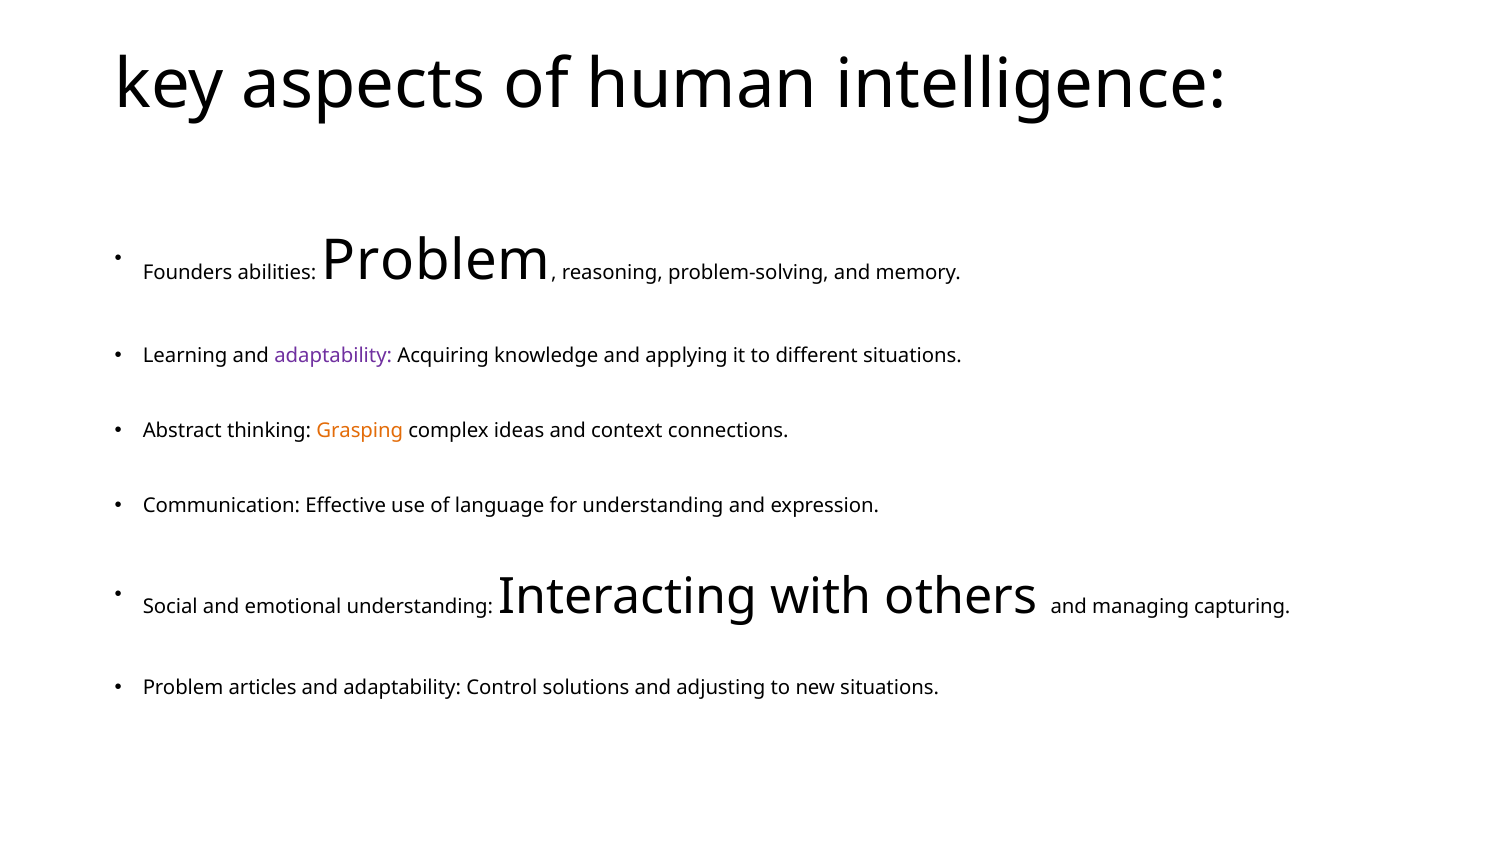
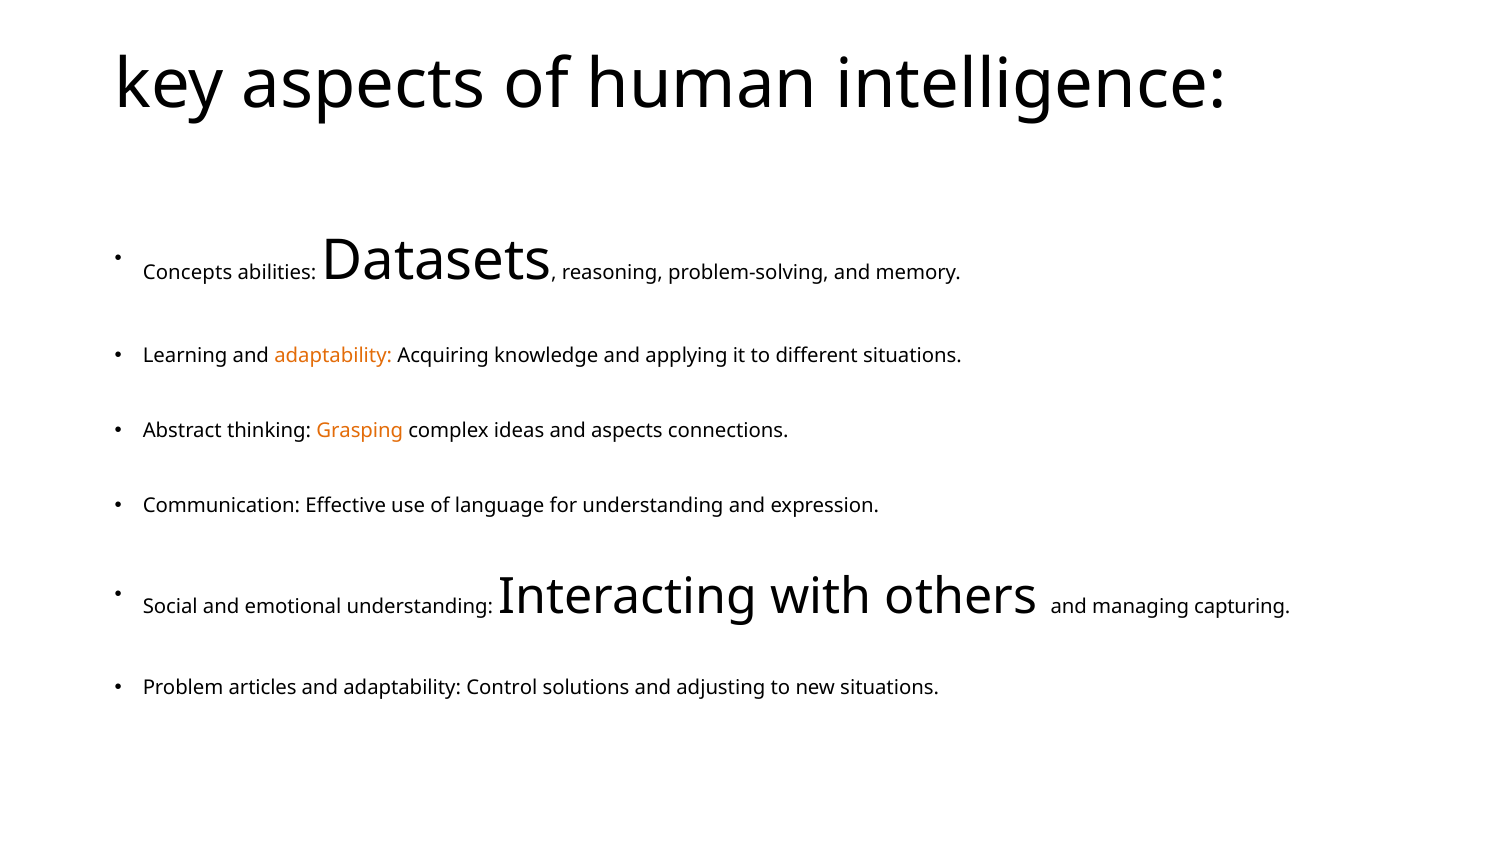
Founders: Founders -> Concepts
abilities Problem: Problem -> Datasets
adaptability at (333, 356) colour: purple -> orange
and context: context -> aspects
